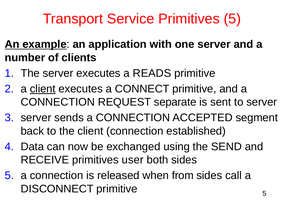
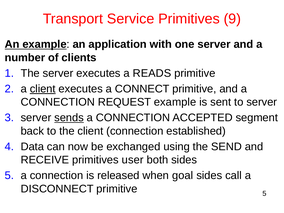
Primitives 5: 5 -> 9
REQUEST separate: separate -> example
sends underline: none -> present
from: from -> goal
